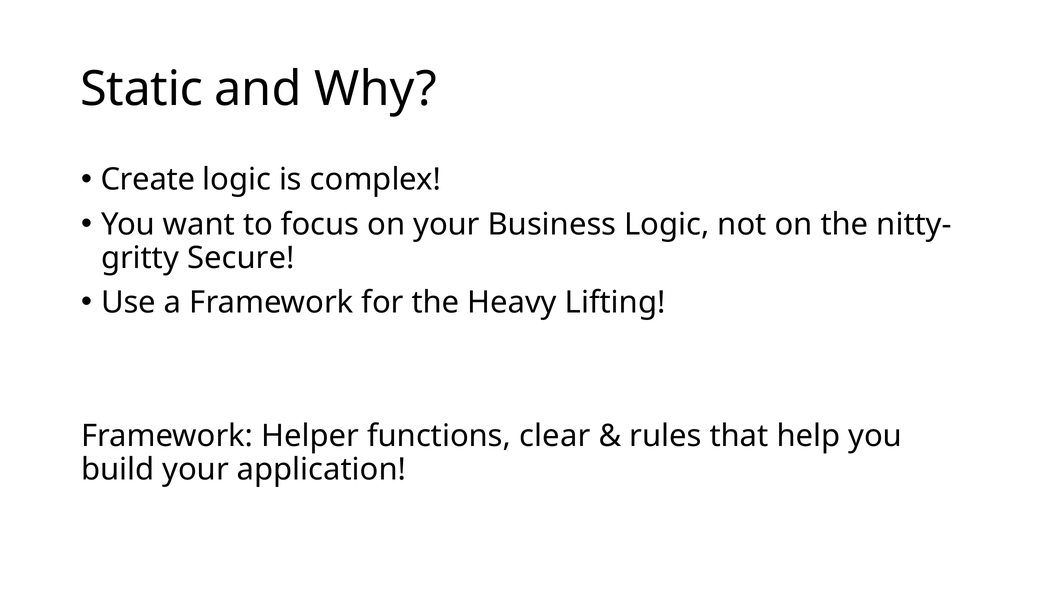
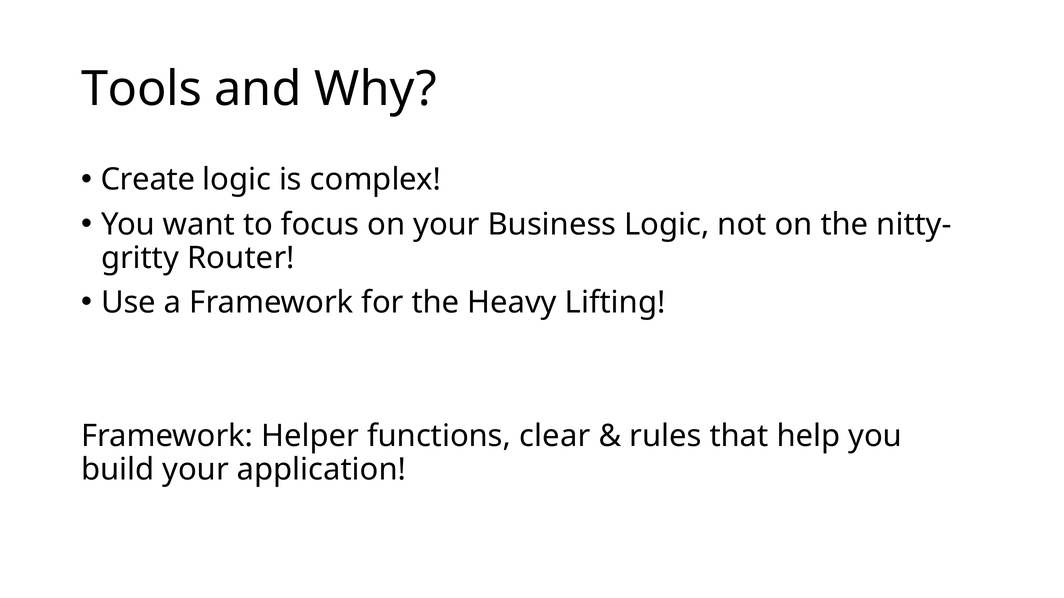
Static: Static -> Tools
Secure: Secure -> Router
